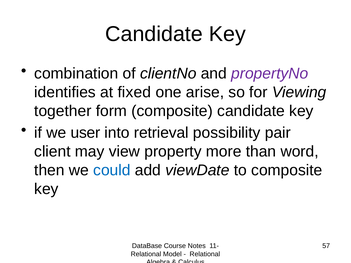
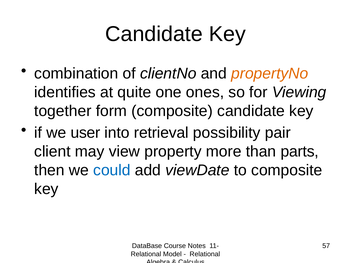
propertyNo colour: purple -> orange
fixed: fixed -> quite
arise: arise -> ones
word: word -> parts
